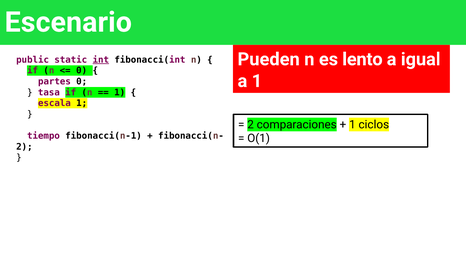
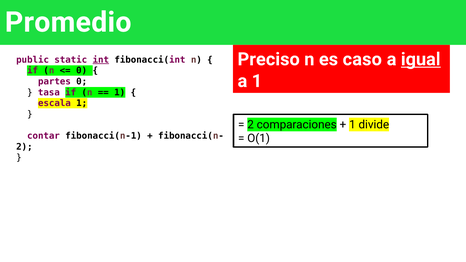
Escenario: Escenario -> Promedio
Pueden: Pueden -> Preciso
lento: lento -> caso
igual underline: none -> present
ciclos: ciclos -> divide
tiempo: tiempo -> contar
